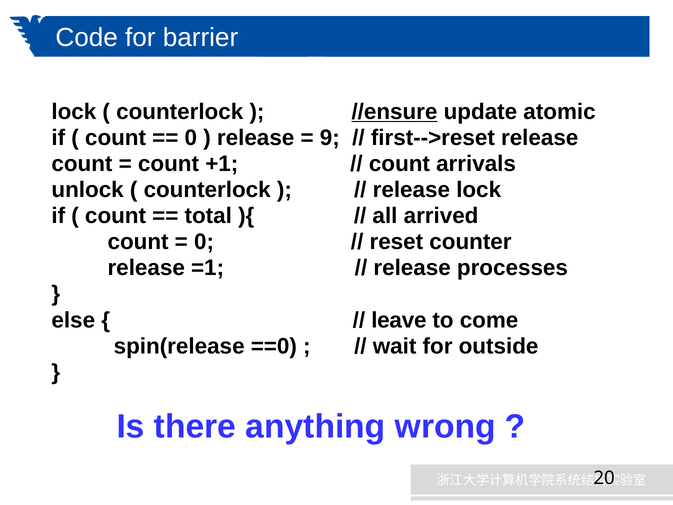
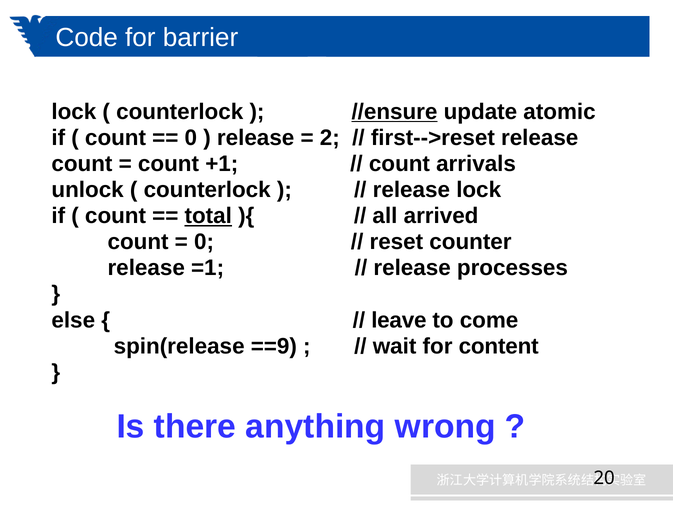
9: 9 -> 2
total underline: none -> present
==0: ==0 -> ==9
outside: outside -> content
